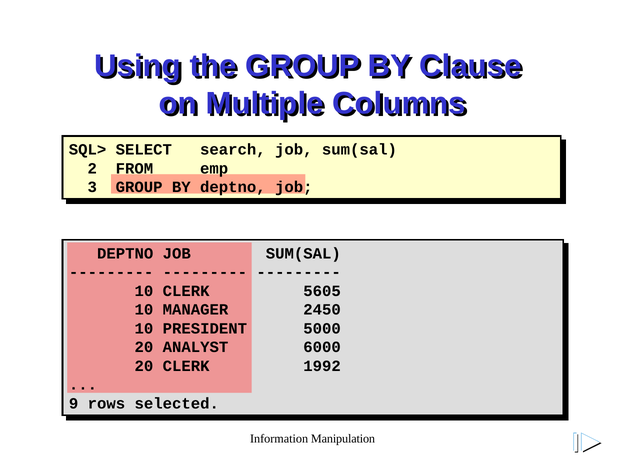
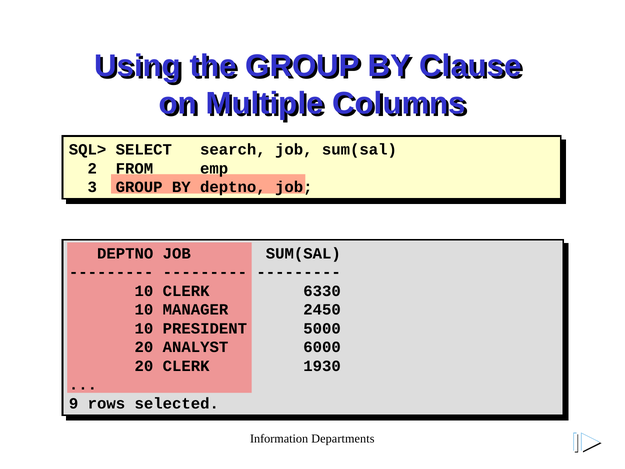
5605: 5605 -> 6330
1992: 1992 -> 1930
Manipulation: Manipulation -> Departments
